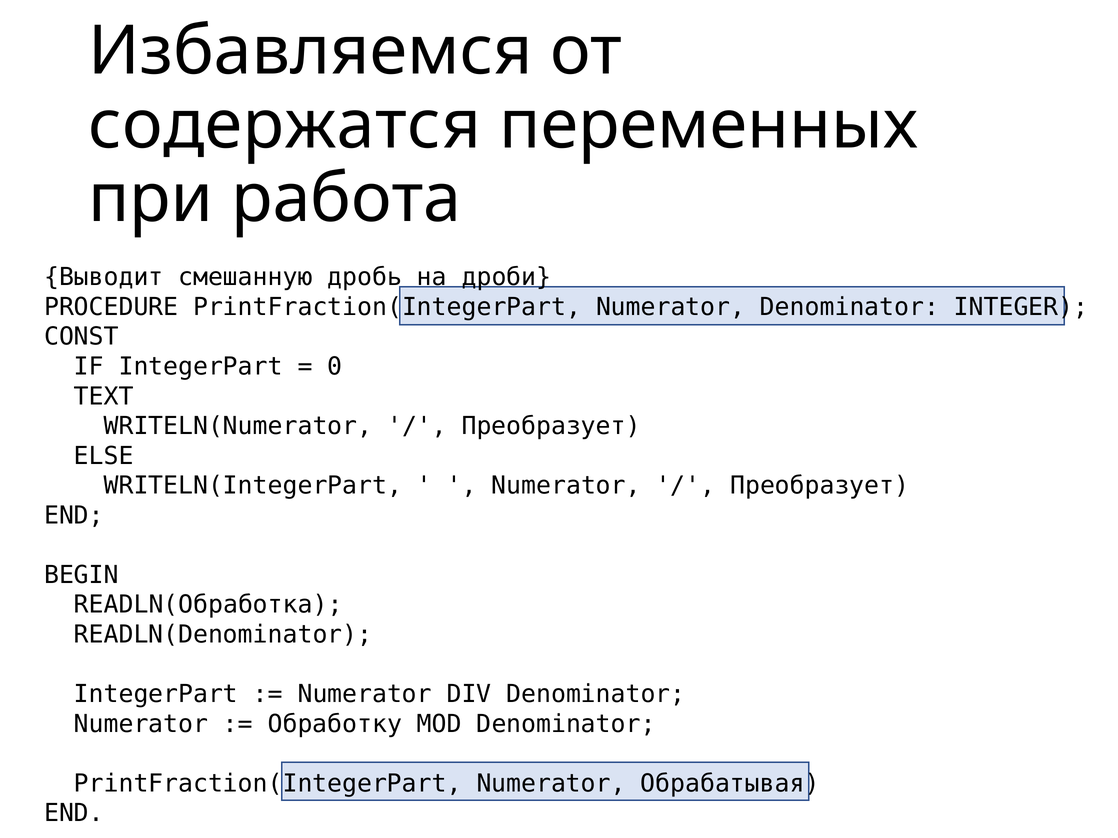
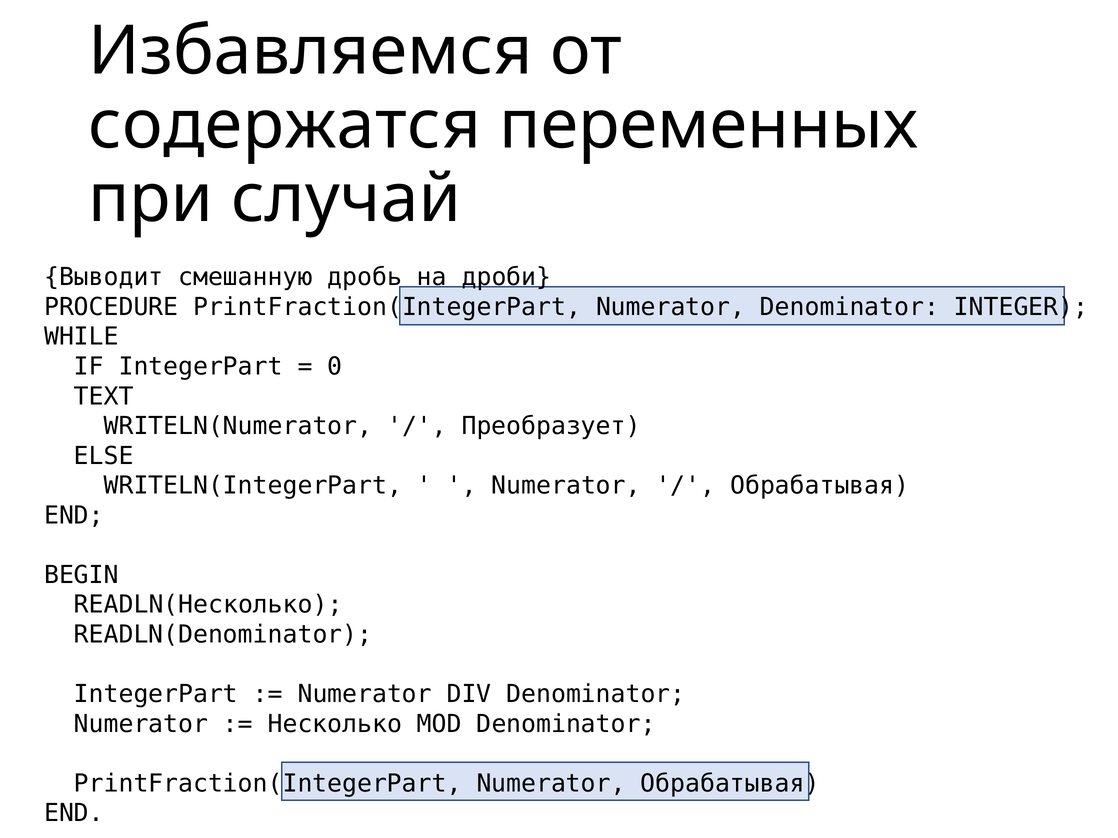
работа: работа -> случай
CONST: CONST -> WHILE
Преобразует at (820, 486): Преобразует -> Обрабатывая
READLN(Обработка: READLN(Обработка -> READLN(Несколько
Обработку: Обработку -> Несколько
